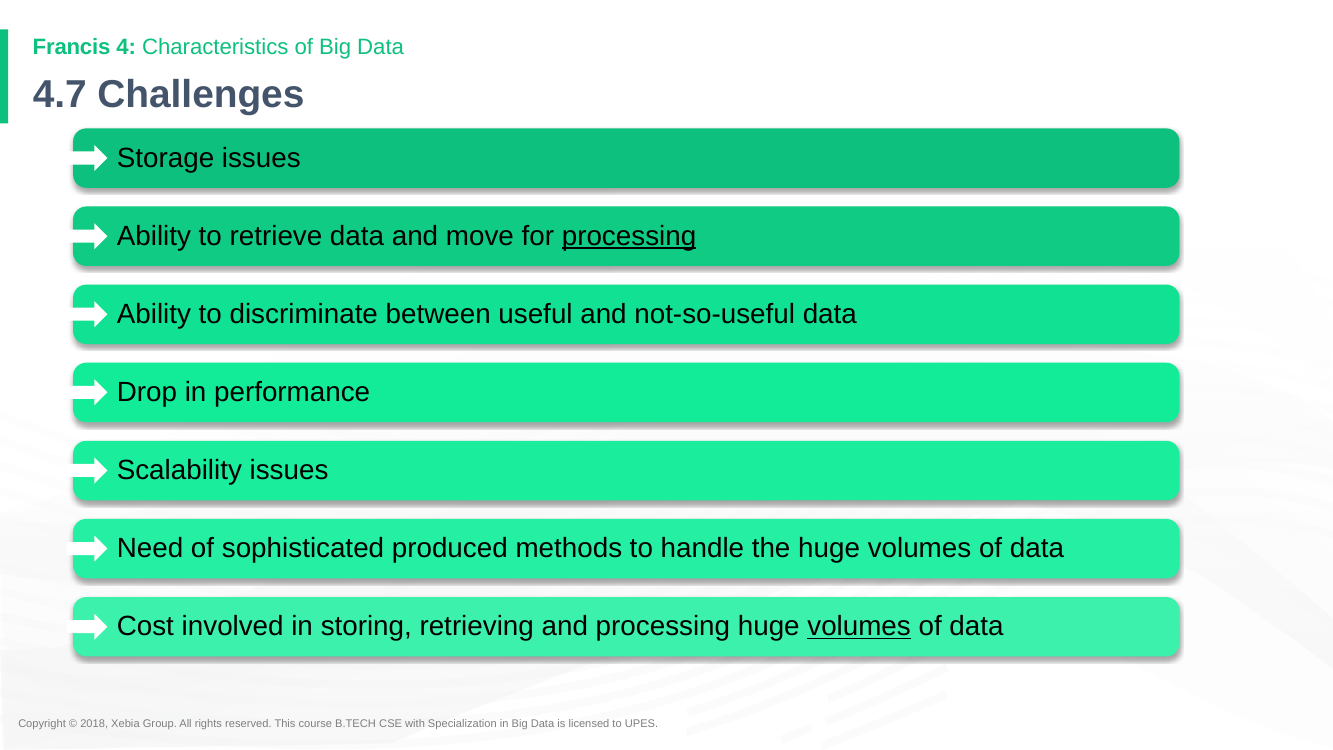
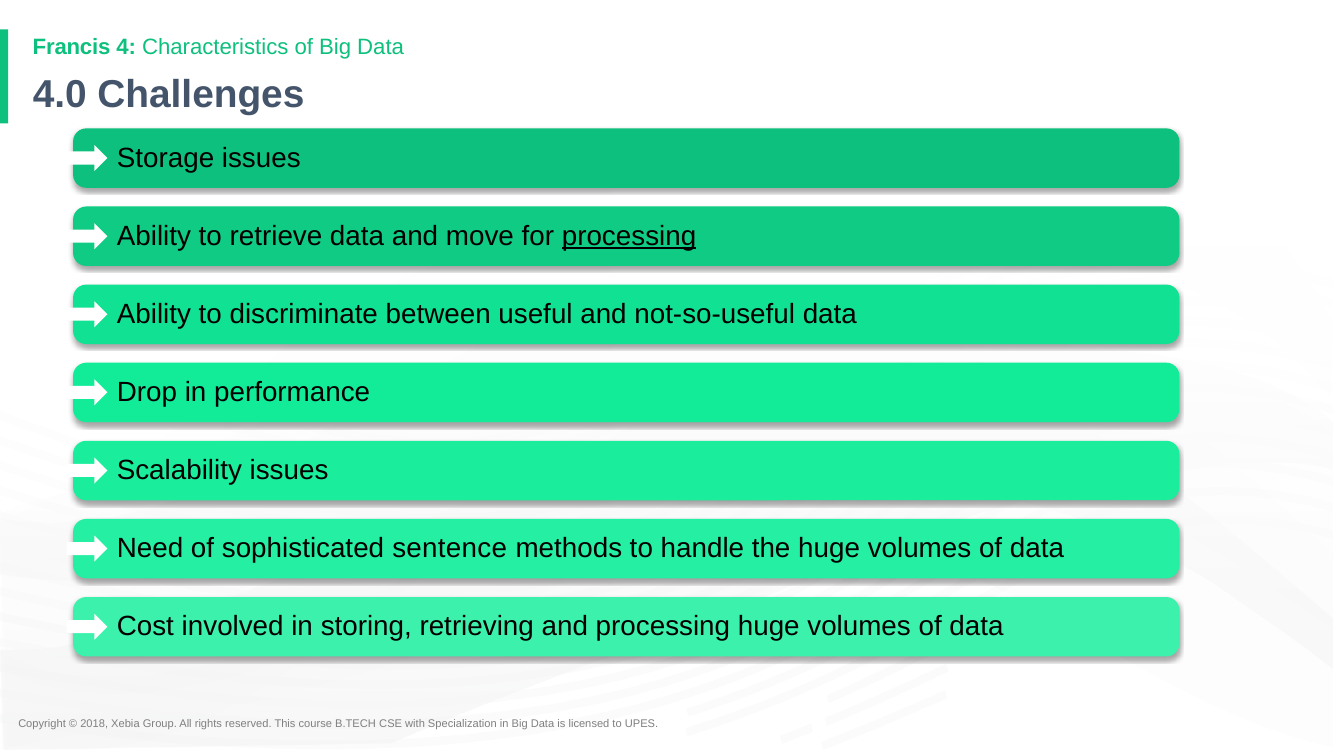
4.7: 4.7 -> 4.0
produced: produced -> sentence
volumes at (859, 626) underline: present -> none
